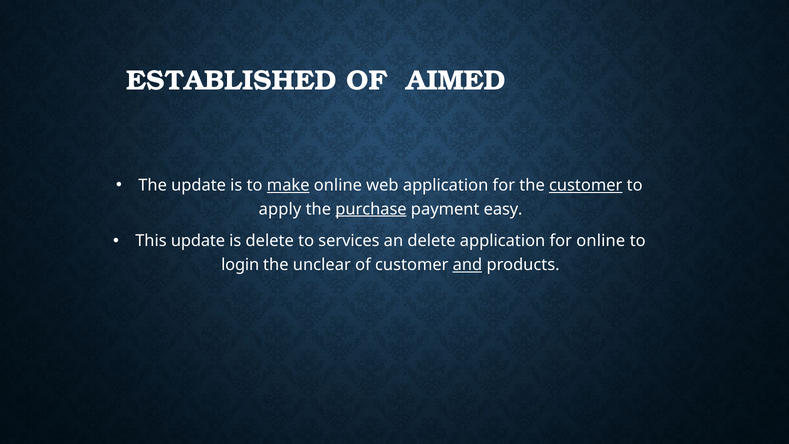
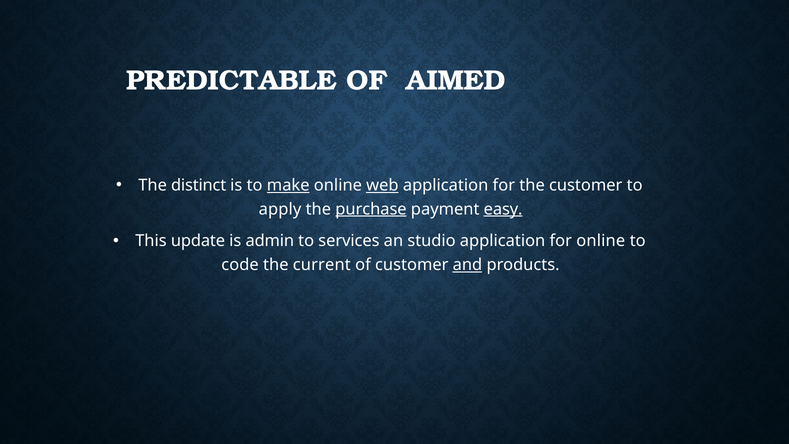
ESTABLISHED: ESTABLISHED -> PREDICTABLE
The update: update -> distinct
web underline: none -> present
customer at (586, 185) underline: present -> none
easy underline: none -> present
is delete: delete -> admin
an delete: delete -> studio
login: login -> code
unclear: unclear -> current
